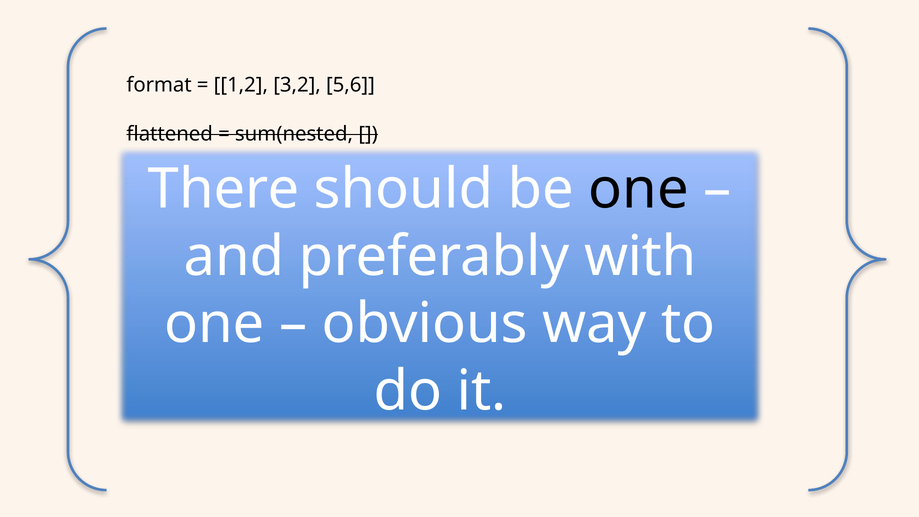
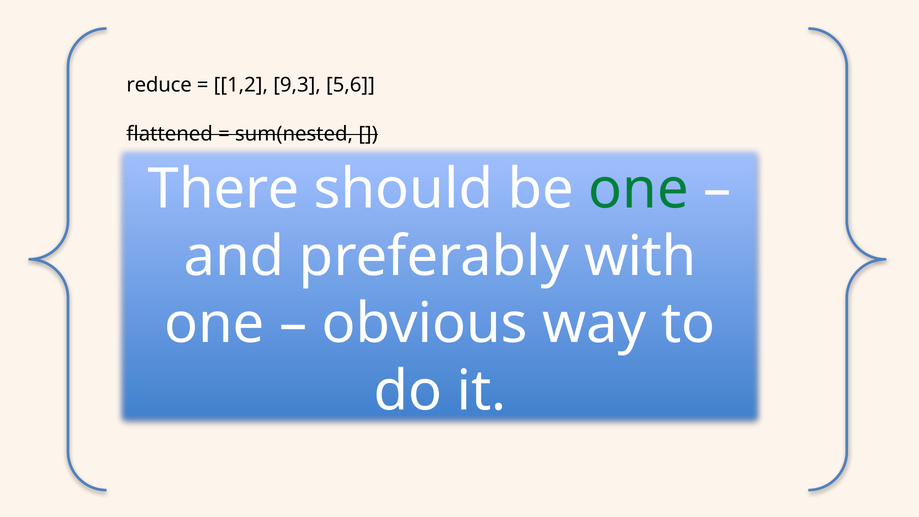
format: format -> reduce
3,2: 3,2 -> 9,3
one at (639, 189) colour: black -> green
